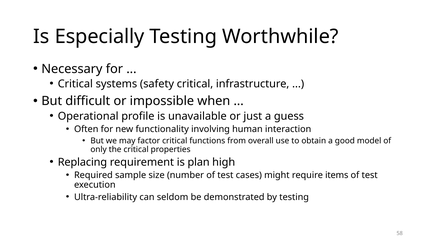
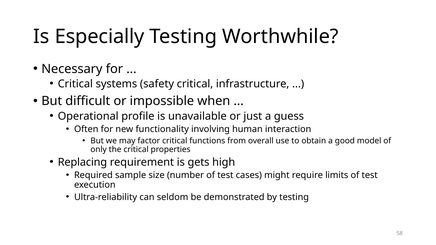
plan: plan -> gets
items: items -> limits
